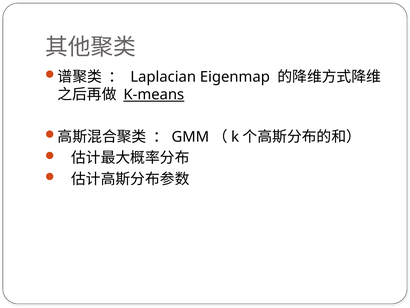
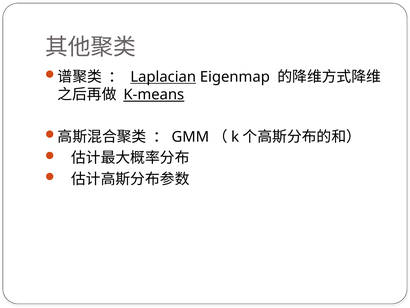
Laplacian underline: none -> present
